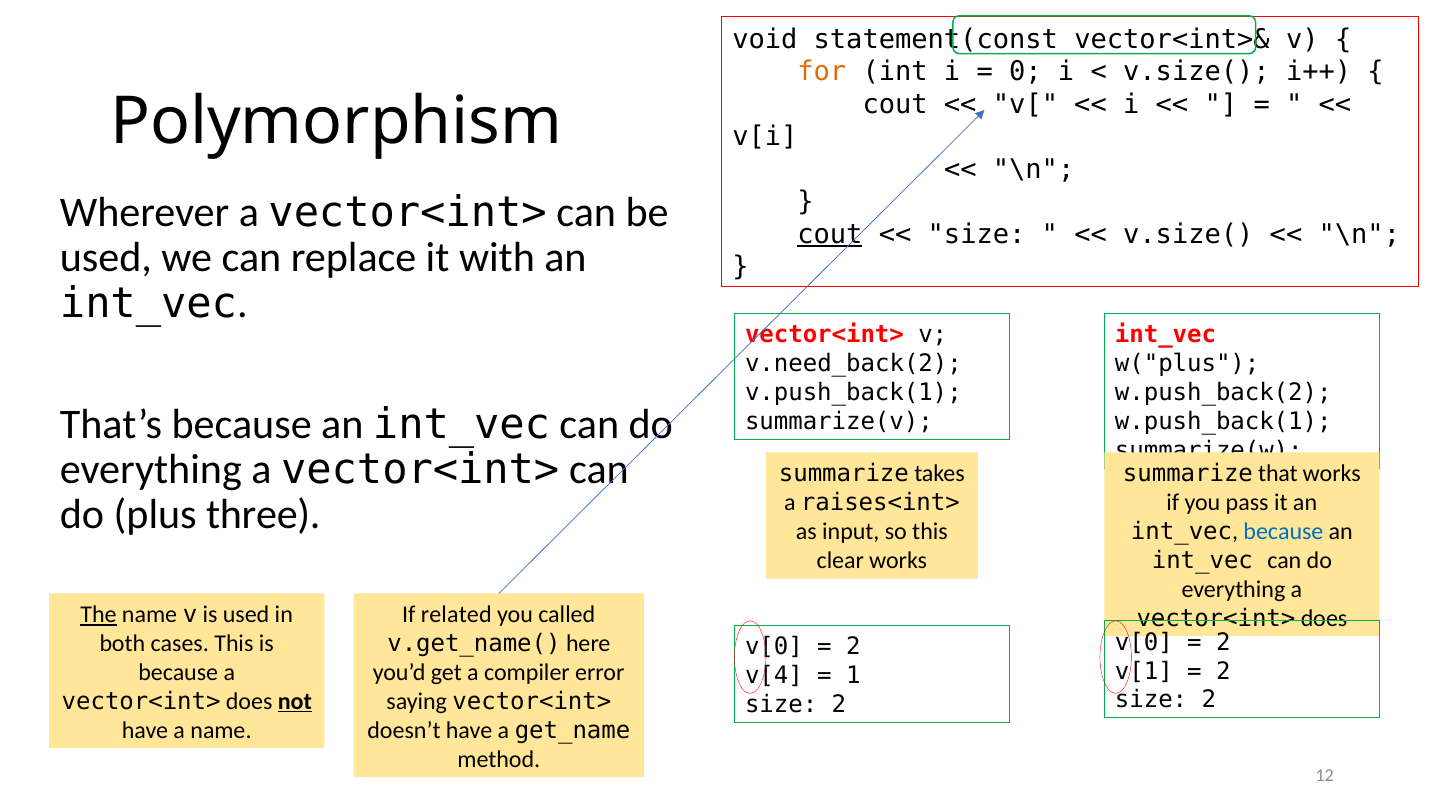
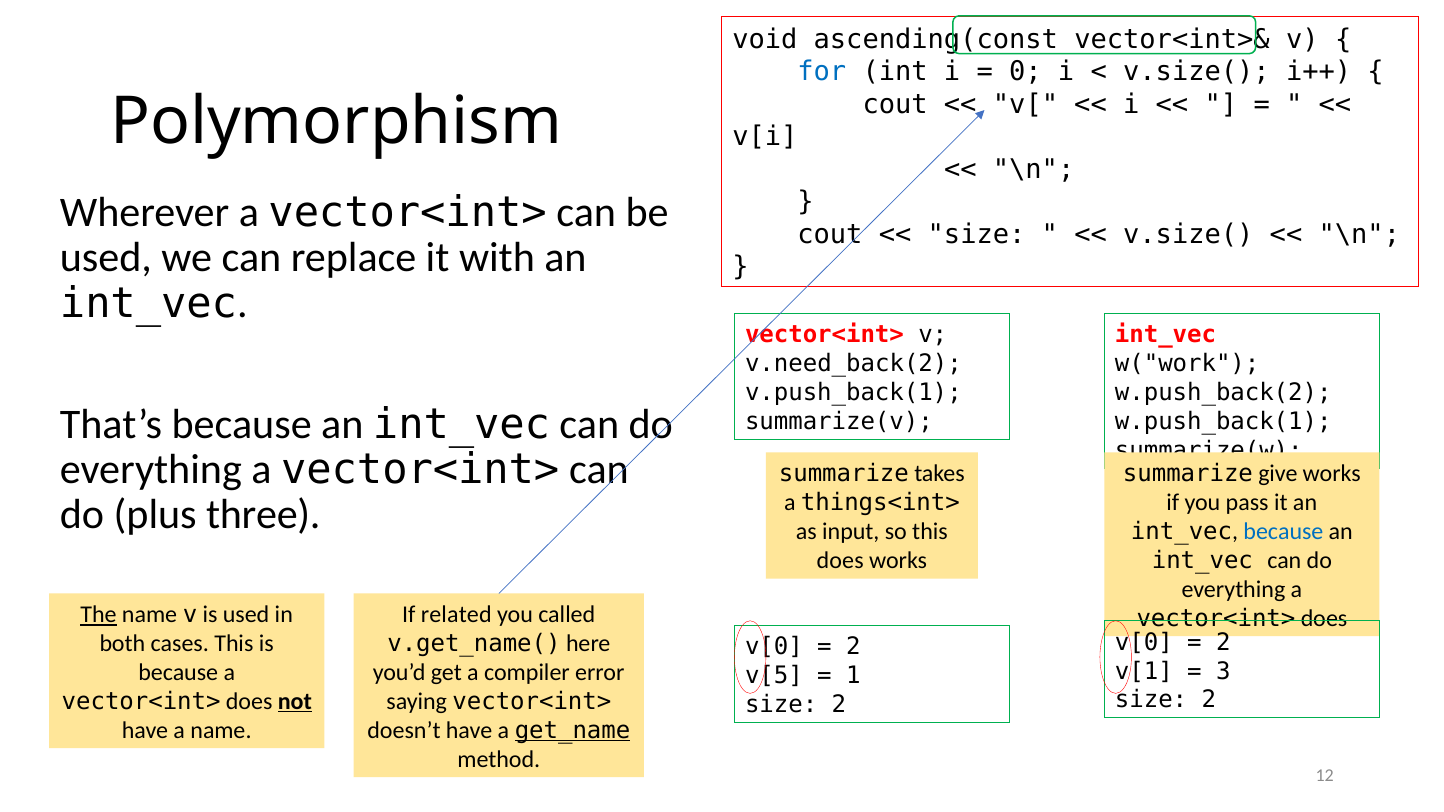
statement(const: statement(const -> ascending(const
for colour: orange -> blue
cout at (830, 235) underline: present -> none
w("plus: w("plus -> w("work
that: that -> give
raises<int>: raises<int> -> things<int>
clear at (840, 561): clear -> does
2 at (1223, 671): 2 -> 3
v[4: v[4 -> v[5
get_name underline: none -> present
